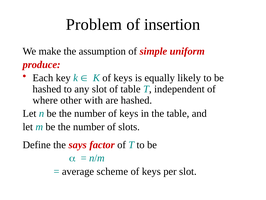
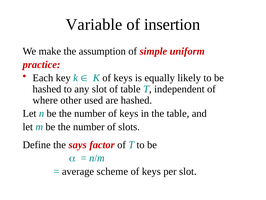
Problem: Problem -> Variable
produce: produce -> practice
with: with -> used
